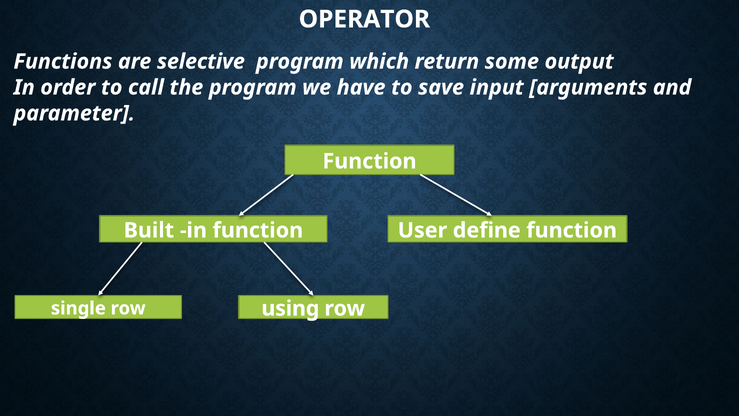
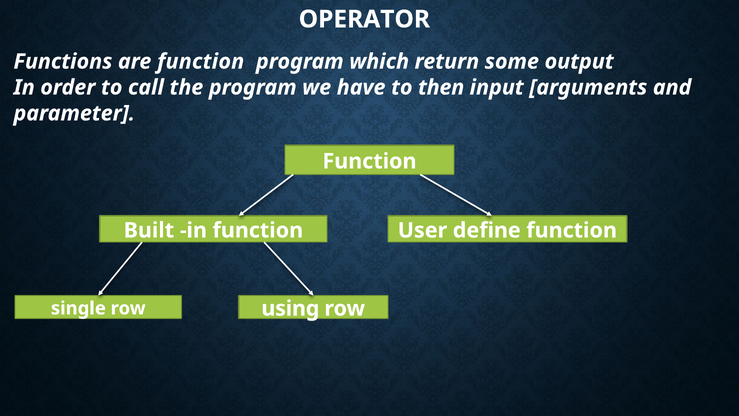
are selective: selective -> function
save: save -> then
